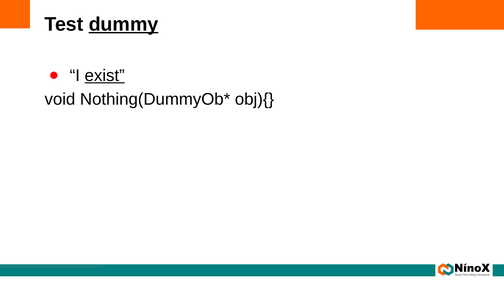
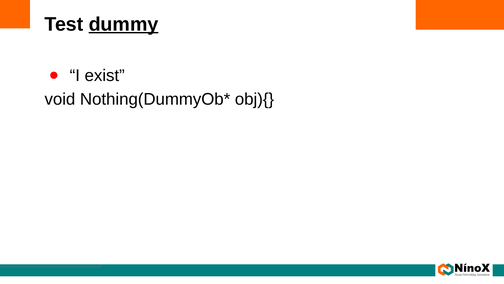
exist underline: present -> none
